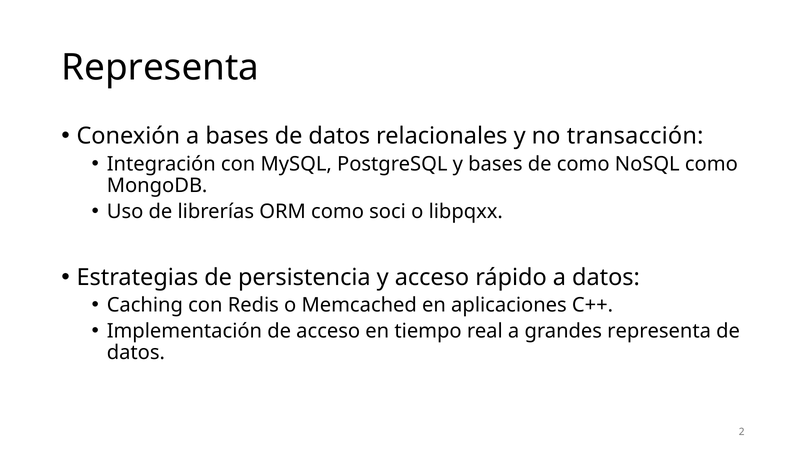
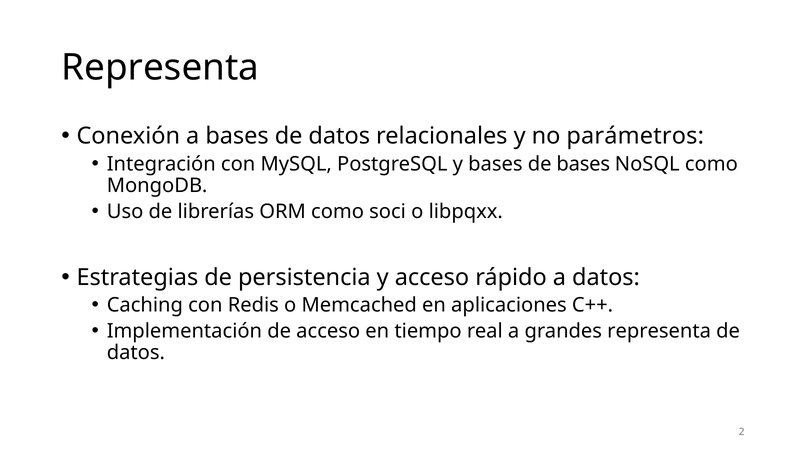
transacción: transacción -> parámetros
de como: como -> bases
